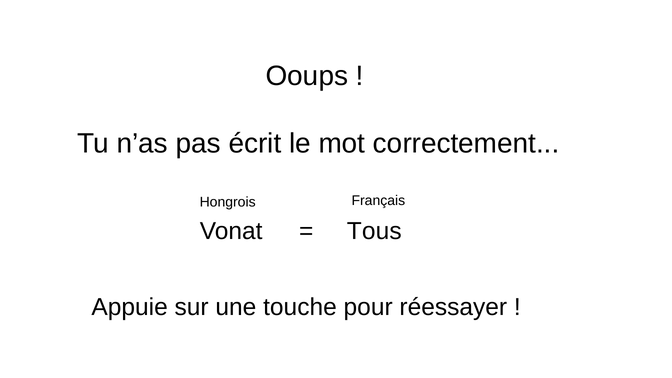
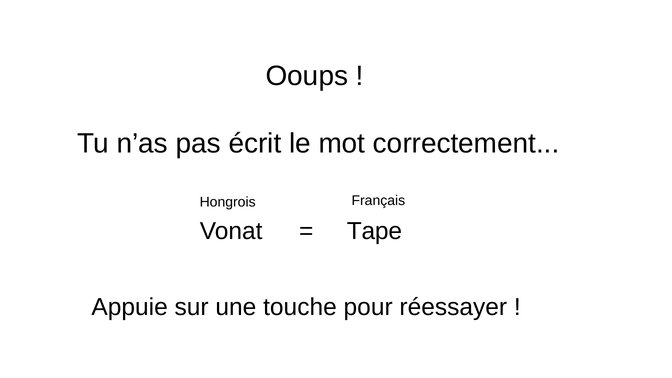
Tous: Tous -> Tape
